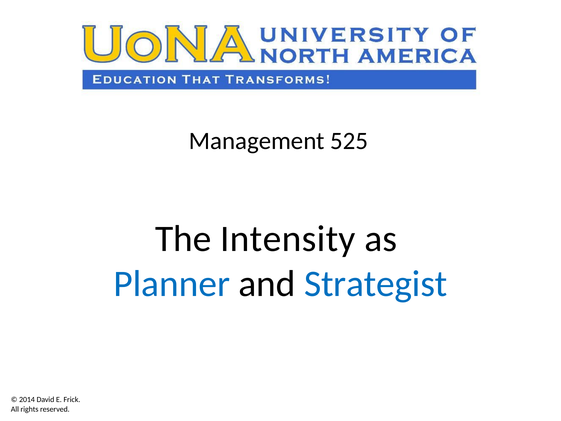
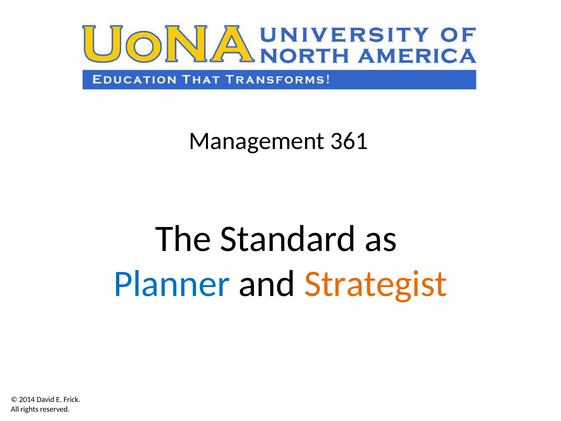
525: 525 -> 361
Intensity: Intensity -> Standard
Strategist colour: blue -> orange
